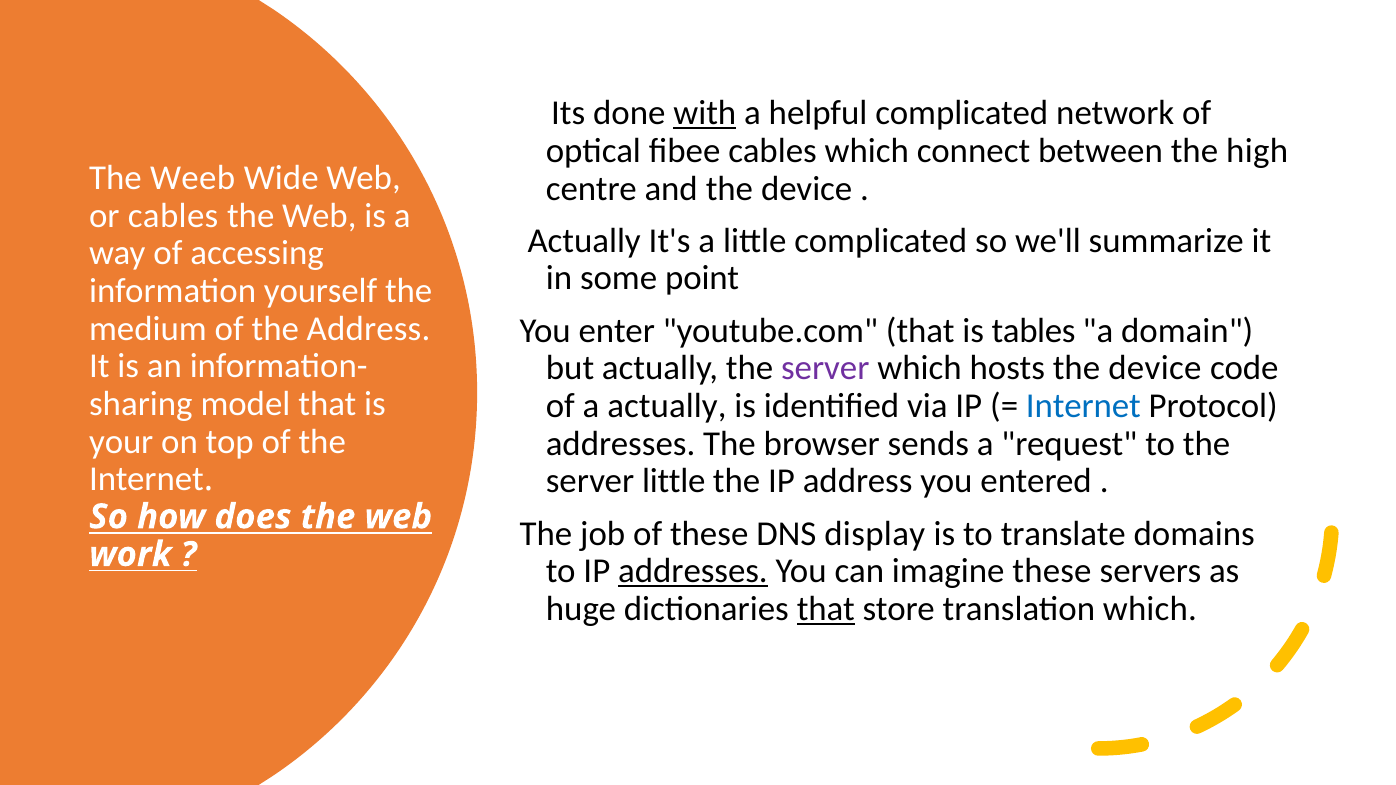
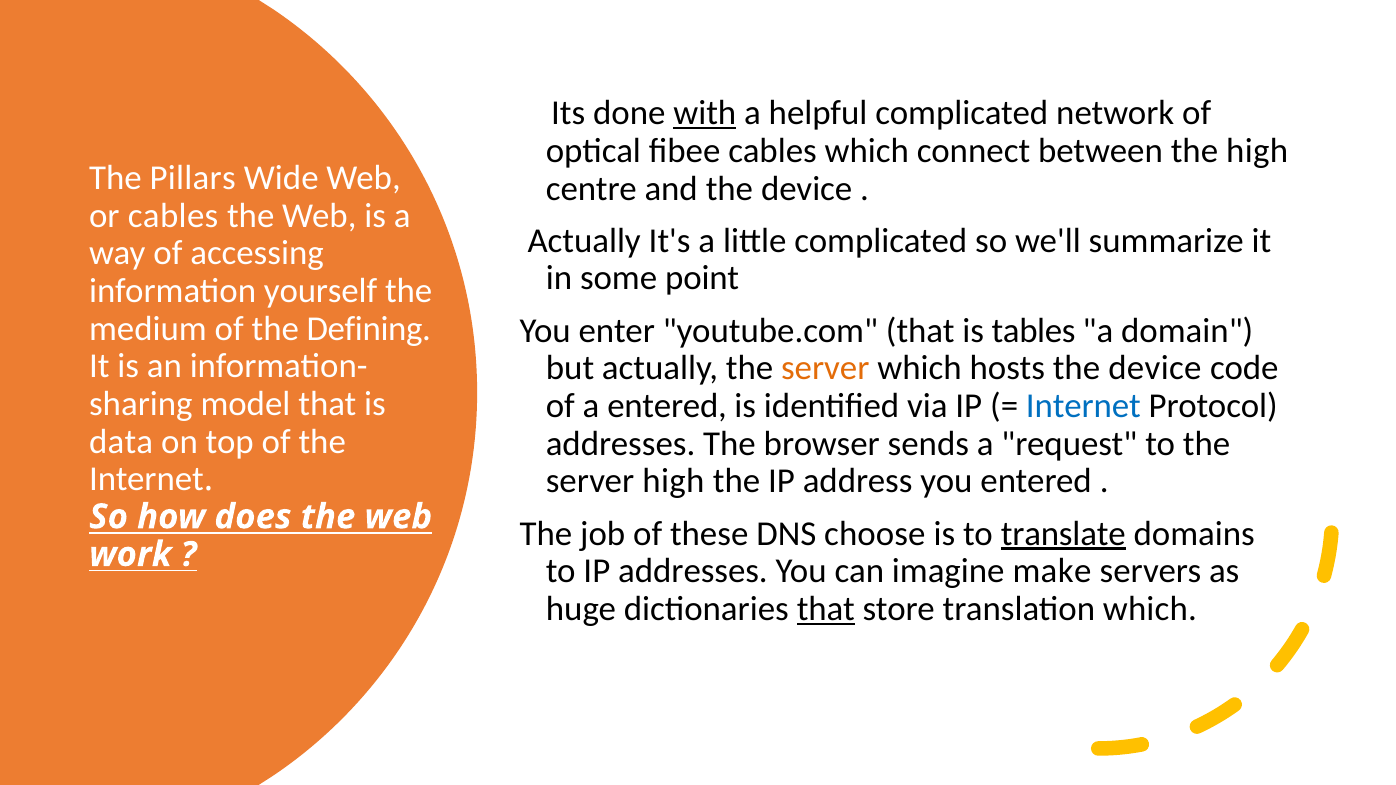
Weeb: Weeb -> Pillars
the Address: Address -> Defining
server at (825, 368) colour: purple -> orange
a actually: actually -> entered
your: your -> data
server little: little -> high
display: display -> choose
translate underline: none -> present
addresses at (693, 571) underline: present -> none
imagine these: these -> make
